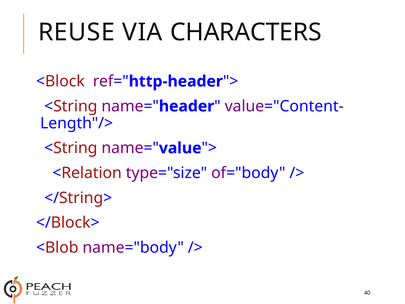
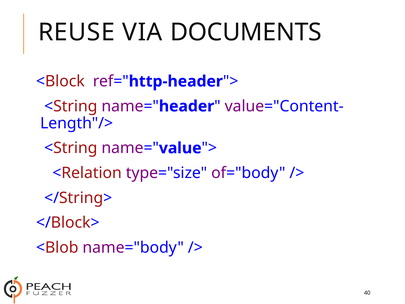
CHARACTERS: CHARACTERS -> DOCUMENTS
